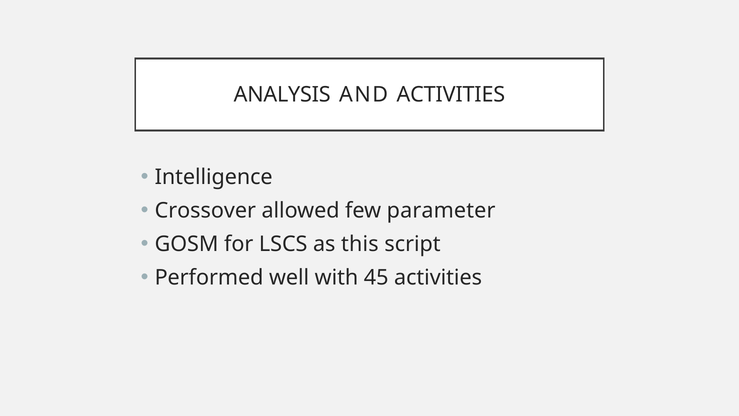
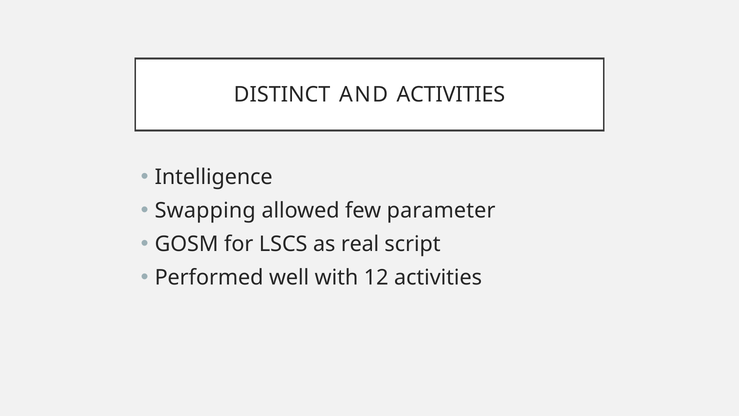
ANALYSIS: ANALYSIS -> DISTINCT
Crossover: Crossover -> Swapping
this: this -> real
45: 45 -> 12
